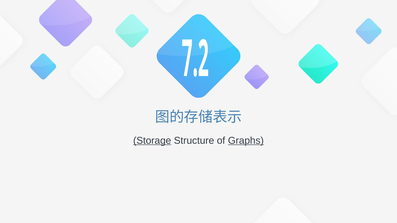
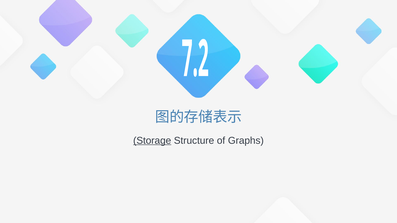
Graphs underline: present -> none
